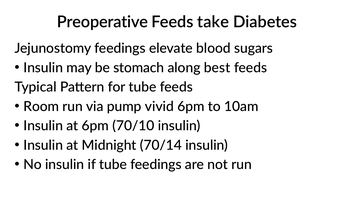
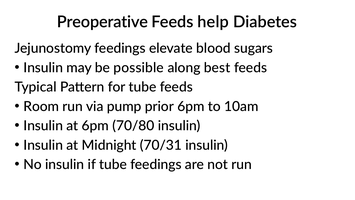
take: take -> help
stomach: stomach -> possible
vivid: vivid -> prior
70/10: 70/10 -> 70/80
70/14: 70/14 -> 70/31
